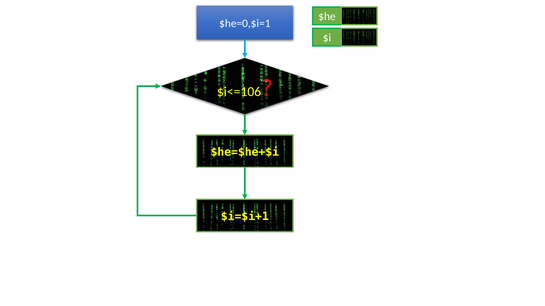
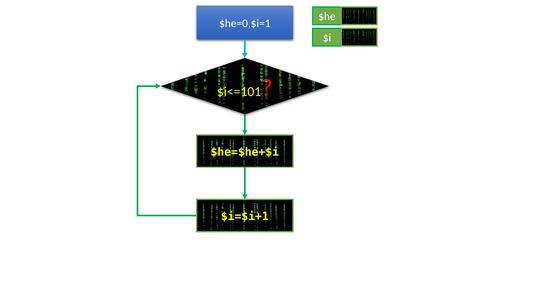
$i<=106: $i<=106 -> $i<=101
